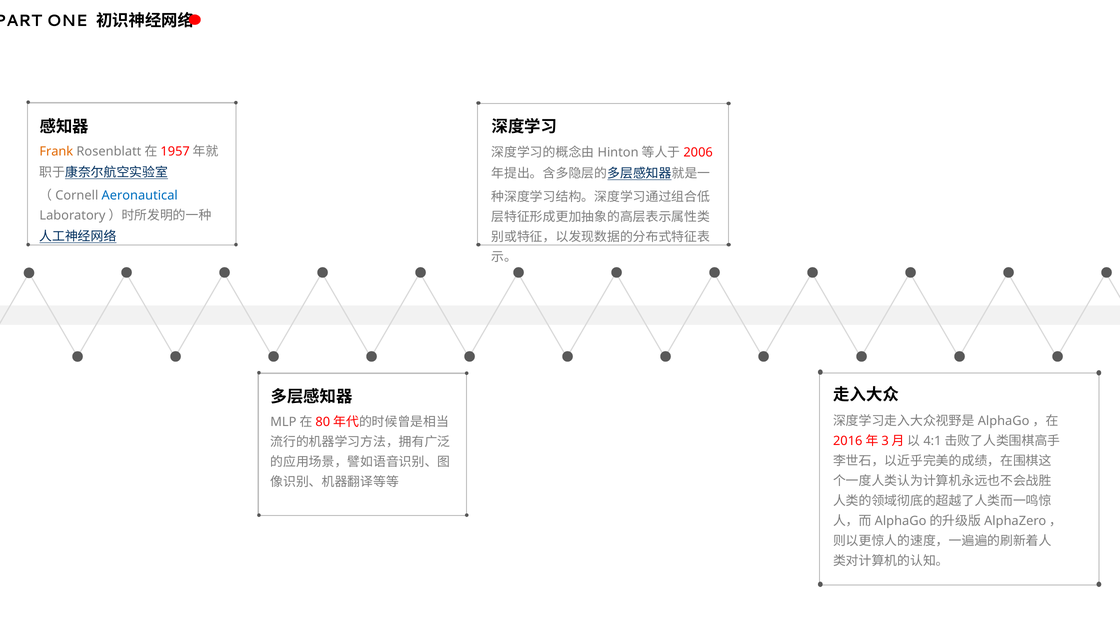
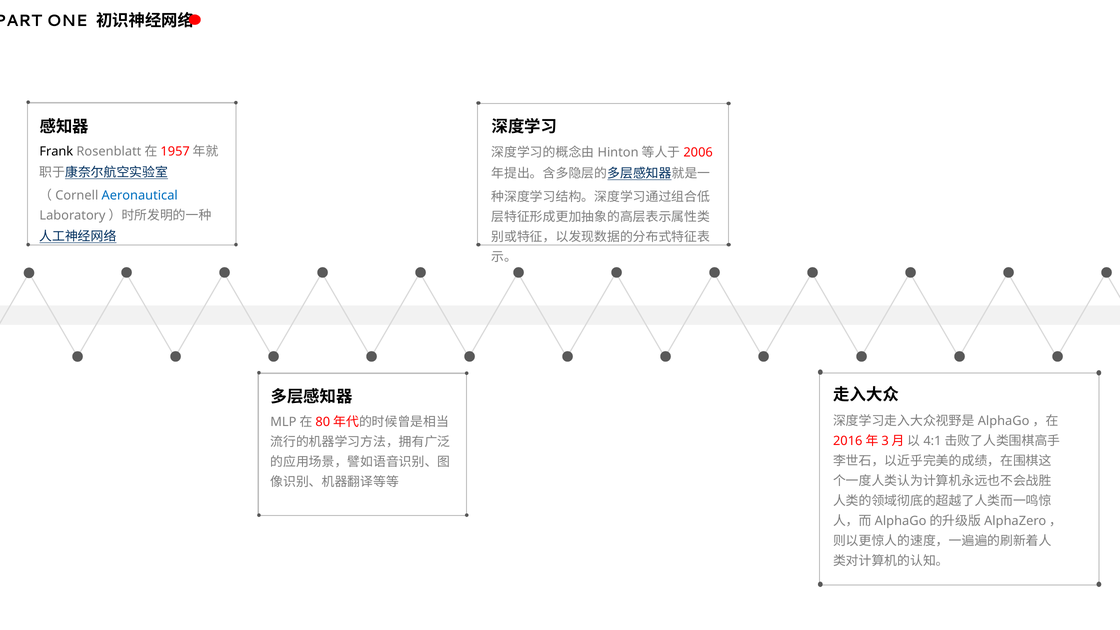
Frank colour: orange -> black
